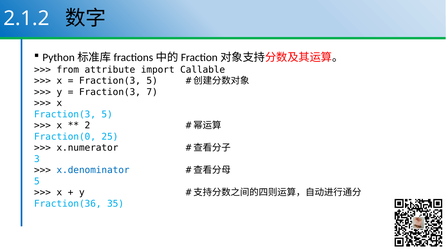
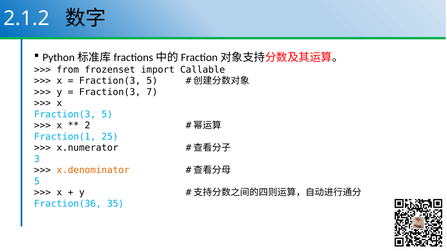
attribute: attribute -> frozenset
Fraction(0: Fraction(0 -> Fraction(1
x.denominator colour: blue -> orange
